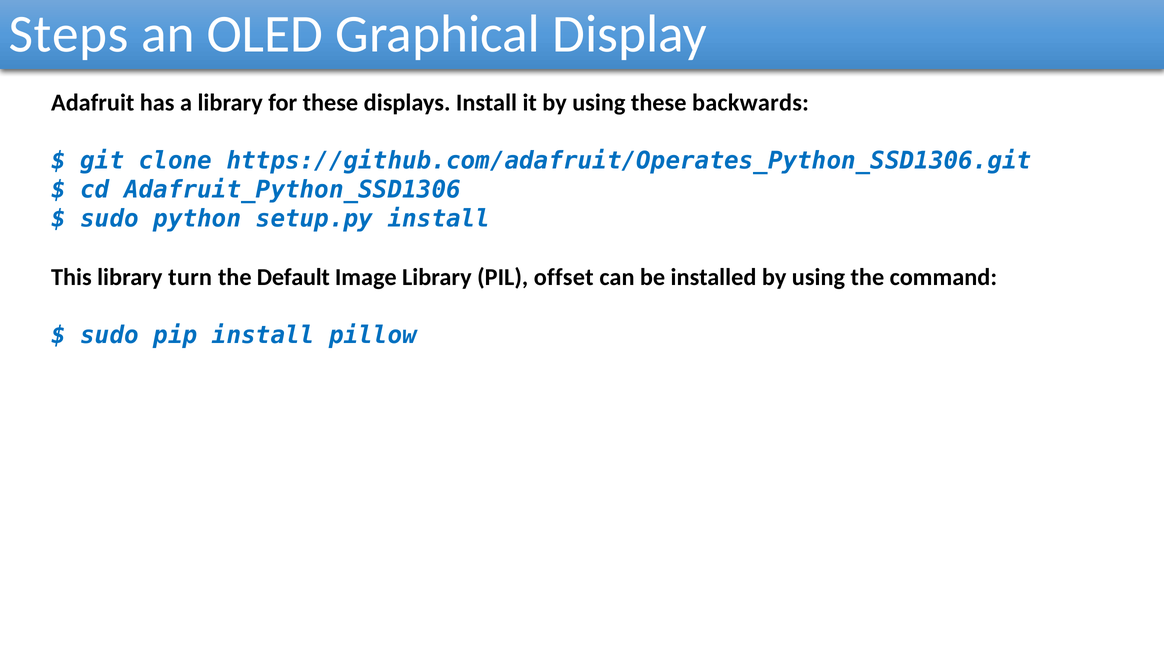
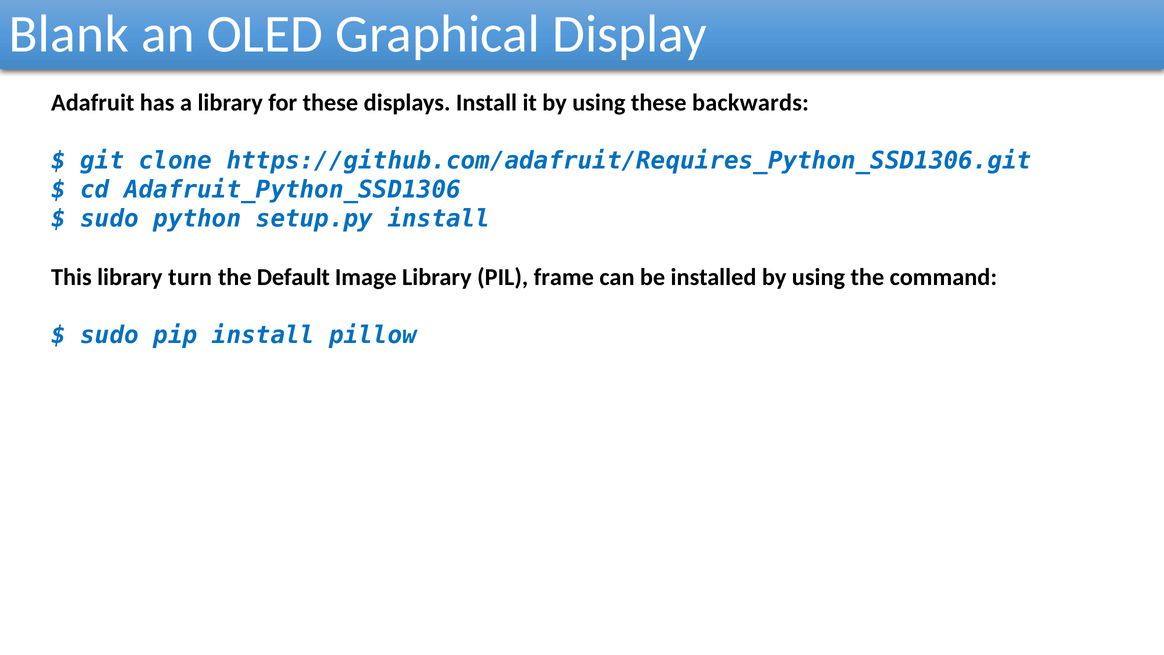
Steps: Steps -> Blank
https://github.com/adafruit/Operates_Python_SSD1306.git: https://github.com/adafruit/Operates_Python_SSD1306.git -> https://github.com/adafruit/Requires_Python_SSD1306.git
offset: offset -> frame
